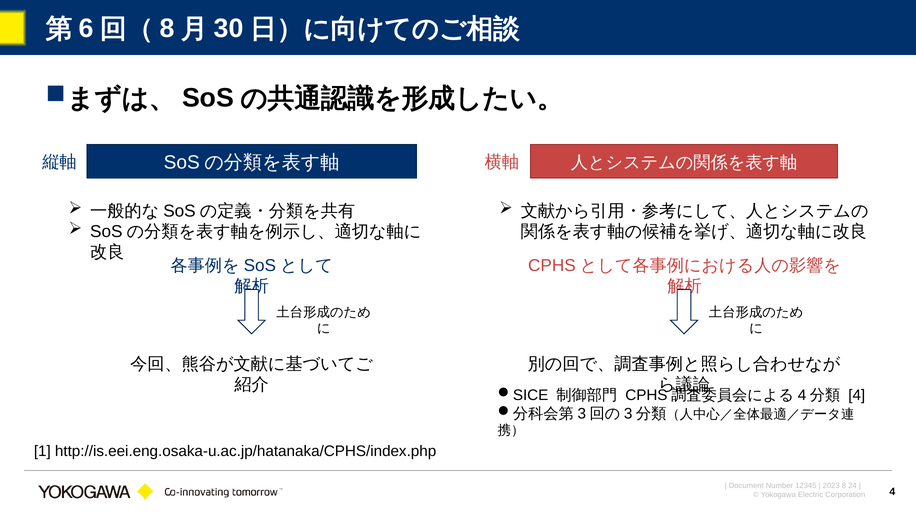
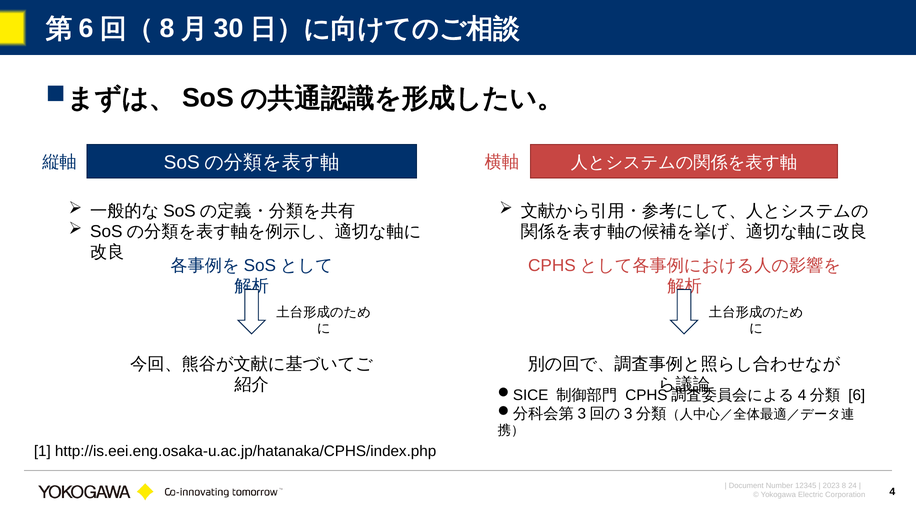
4 at (857, 395): 4 -> 6
